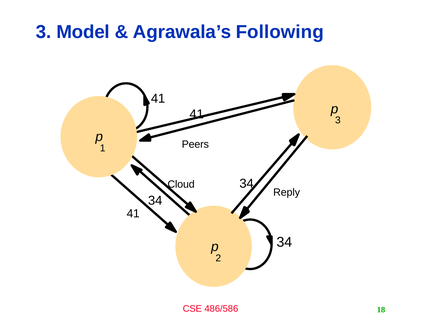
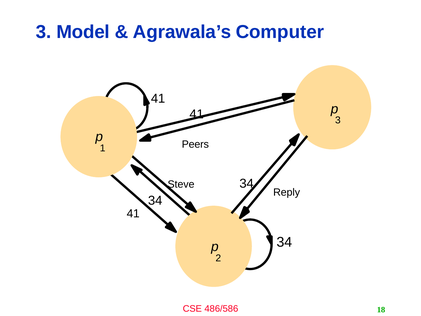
Following: Following -> Computer
Cloud: Cloud -> Steve
